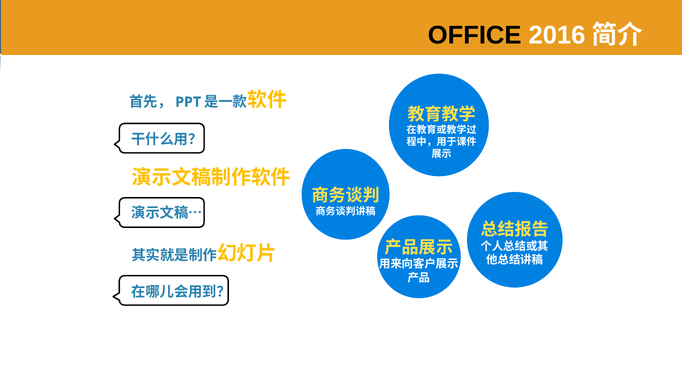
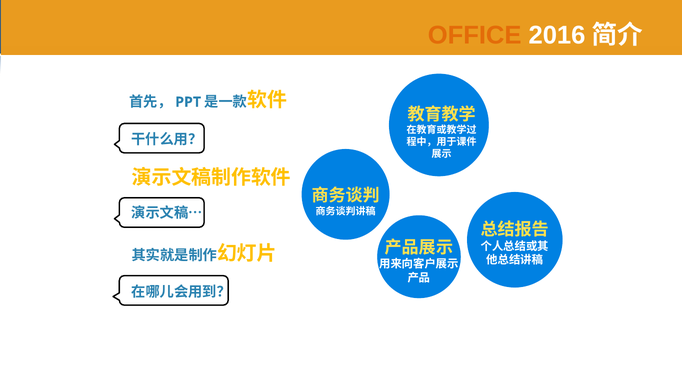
OFFICE colour: black -> orange
